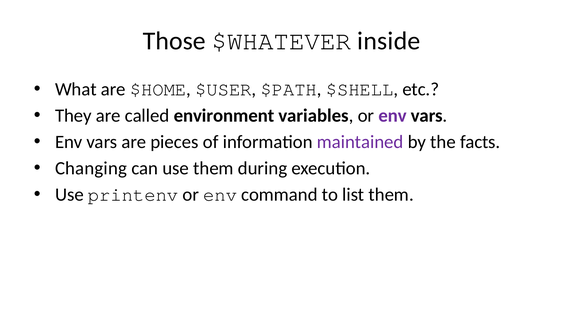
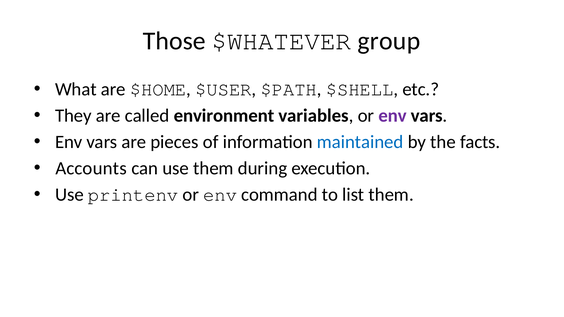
inside: inside -> group
maintained colour: purple -> blue
Changing: Changing -> Accounts
